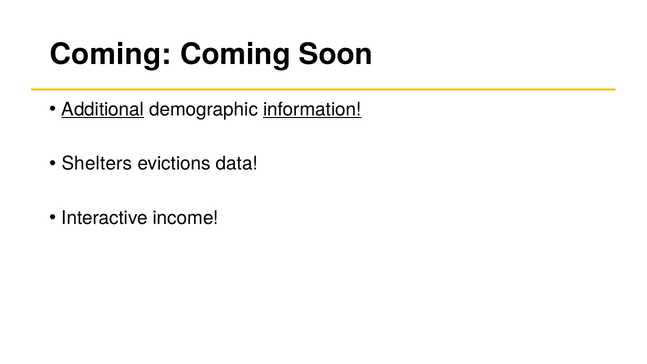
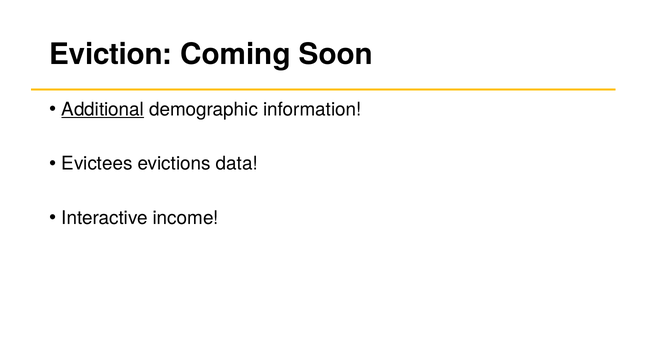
Coming at (111, 54): Coming -> Eviction
information underline: present -> none
Shelters: Shelters -> Evictees
